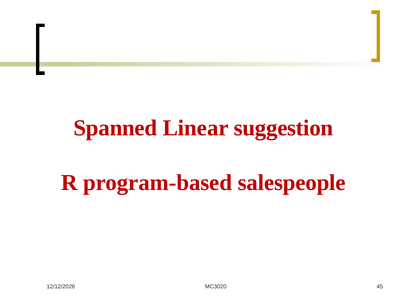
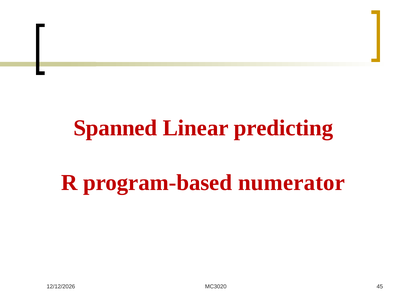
suggestion: suggestion -> predicting
salespeople: salespeople -> numerator
